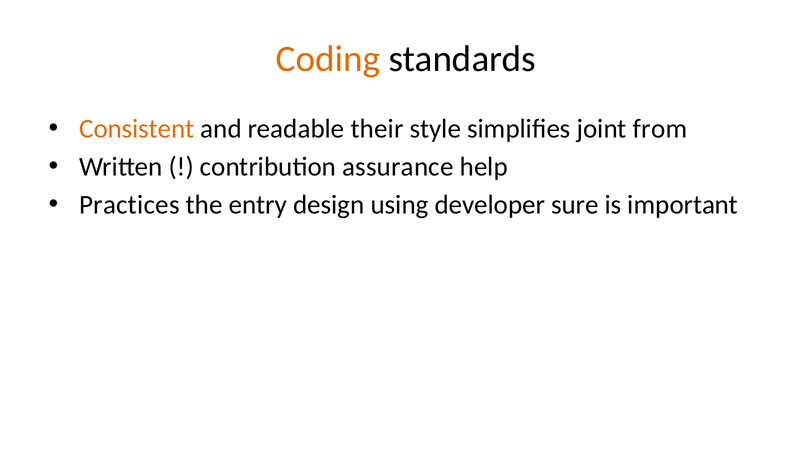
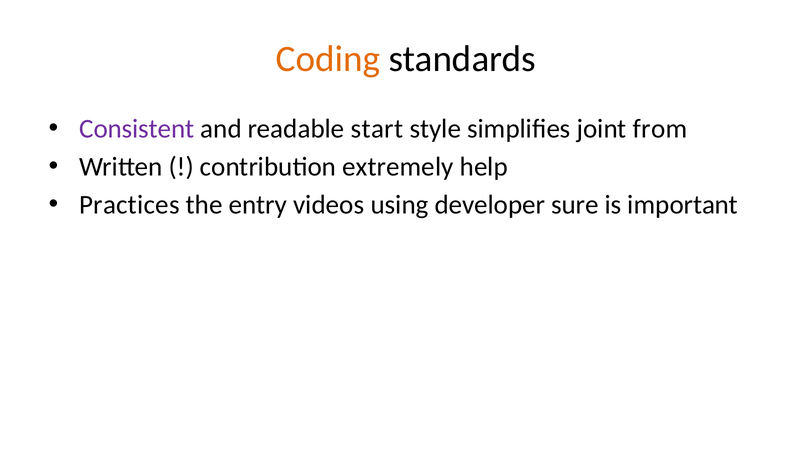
Consistent colour: orange -> purple
their: their -> start
assurance: assurance -> extremely
design: design -> videos
